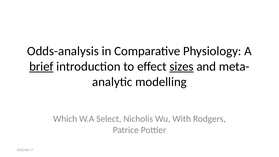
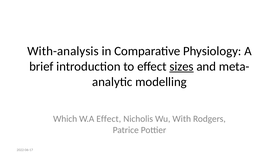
Odds-analysis: Odds-analysis -> With-analysis
brief underline: present -> none
W.A Select: Select -> Effect
